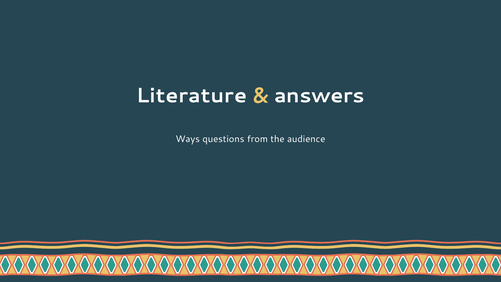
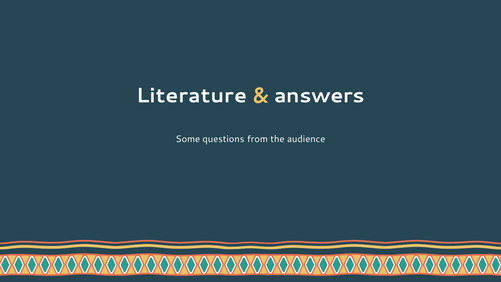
Ways: Ways -> Some
